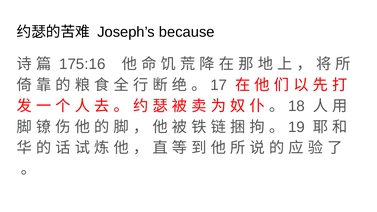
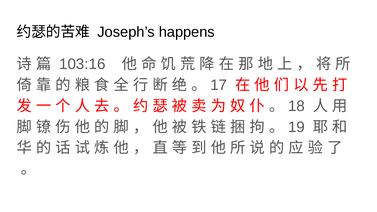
because: because -> happens
175:16: 175:16 -> 103:16
